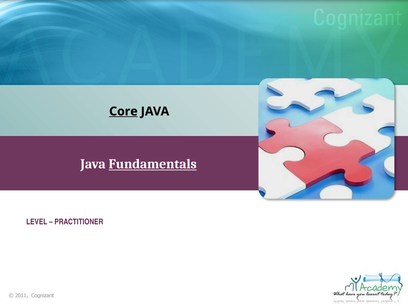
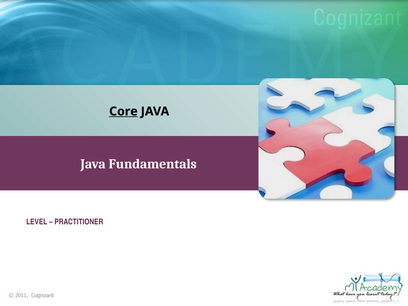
Fundamentals underline: present -> none
